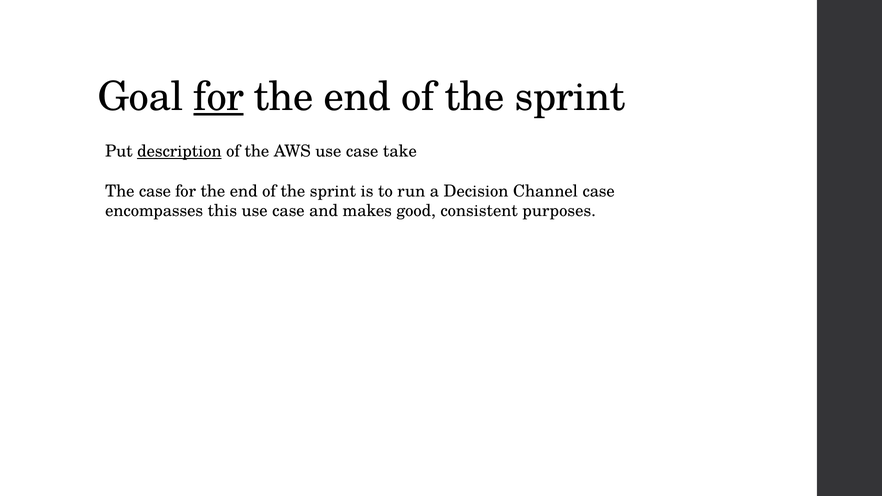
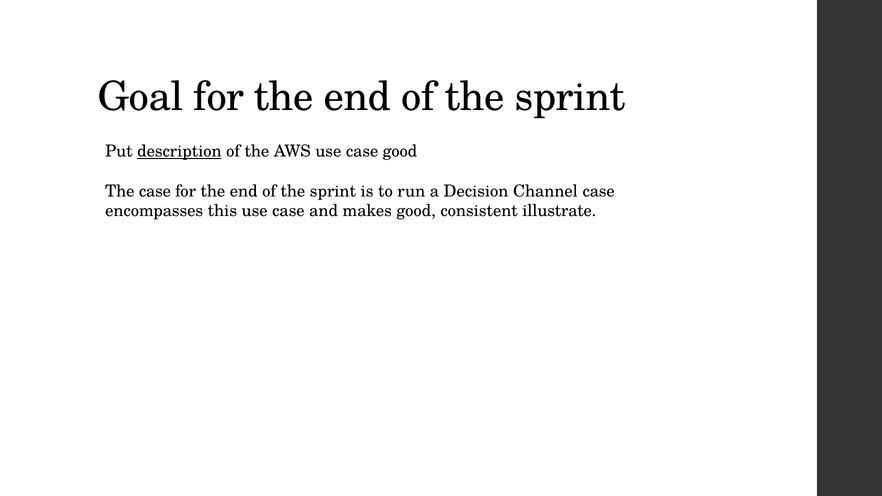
for at (219, 97) underline: present -> none
case take: take -> good
purposes: purposes -> illustrate
